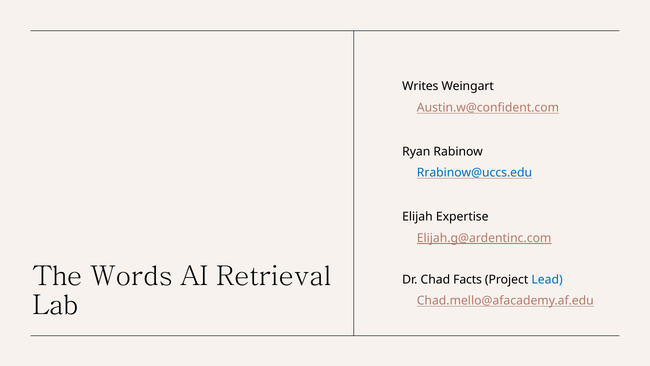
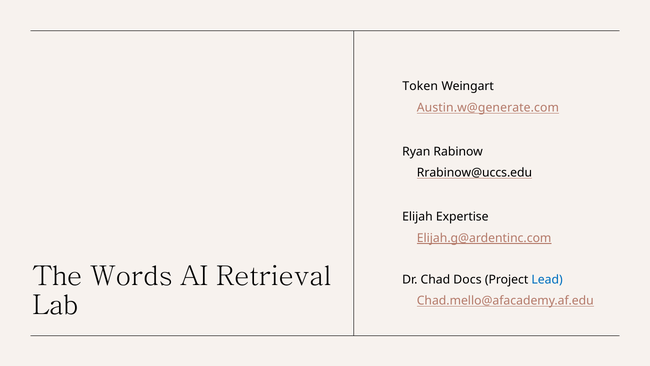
Writes: Writes -> Token
Austin.w@confident.com: Austin.w@confident.com -> Austin.w@generate.com
Rrabinow@uccs.edu colour: blue -> black
Facts: Facts -> Docs
